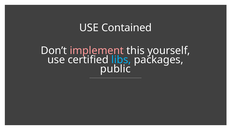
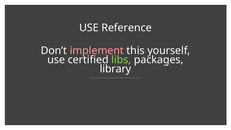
Contained: Contained -> Reference
libs colour: light blue -> light green
public: public -> library
